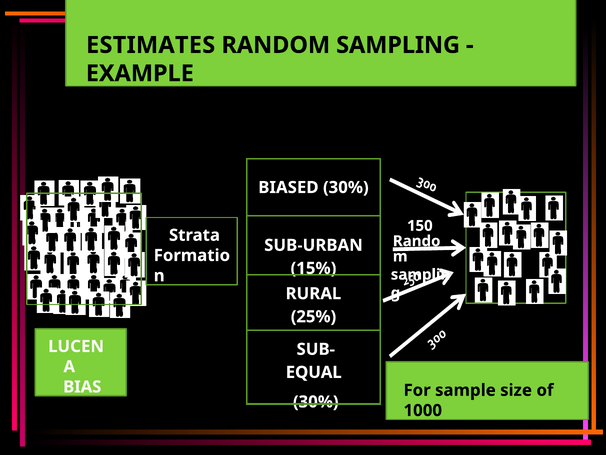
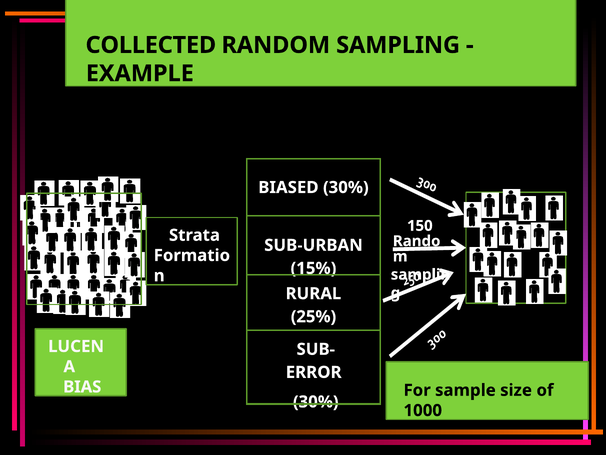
ESTIMATES: ESTIMATES -> COLLECTED
EQUAL: EQUAL -> ERROR
